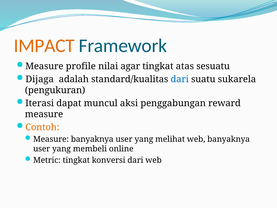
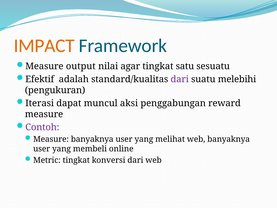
profile: profile -> output
atas: atas -> satu
Dijaga: Dijaga -> Efektif
dari at (180, 79) colour: blue -> purple
sukarela: sukarela -> melebihi
Contoh colour: orange -> purple
